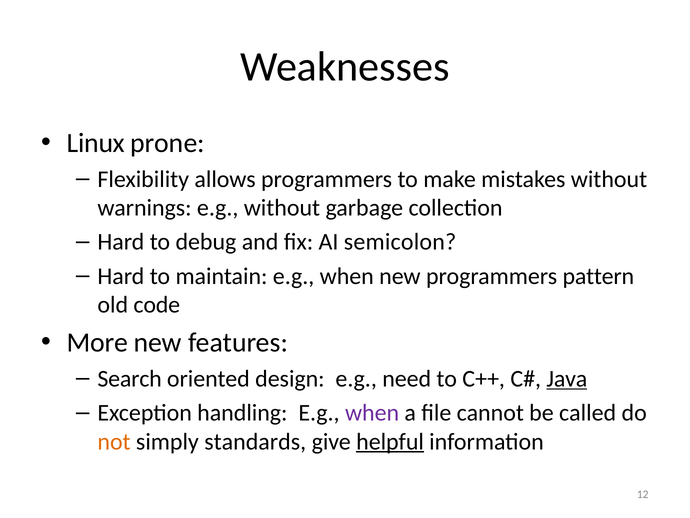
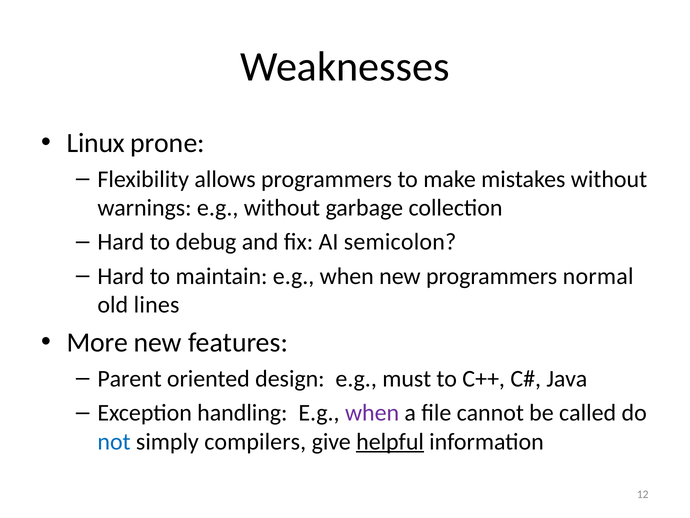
pattern: pattern -> normal
code: code -> lines
Search: Search -> Parent
need: need -> must
Java underline: present -> none
not colour: orange -> blue
standards: standards -> compilers
